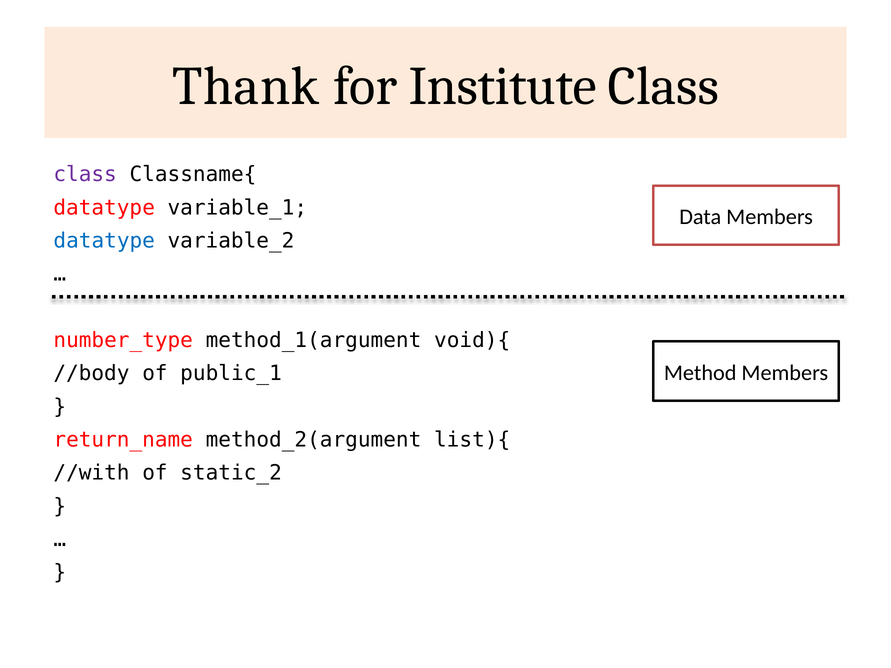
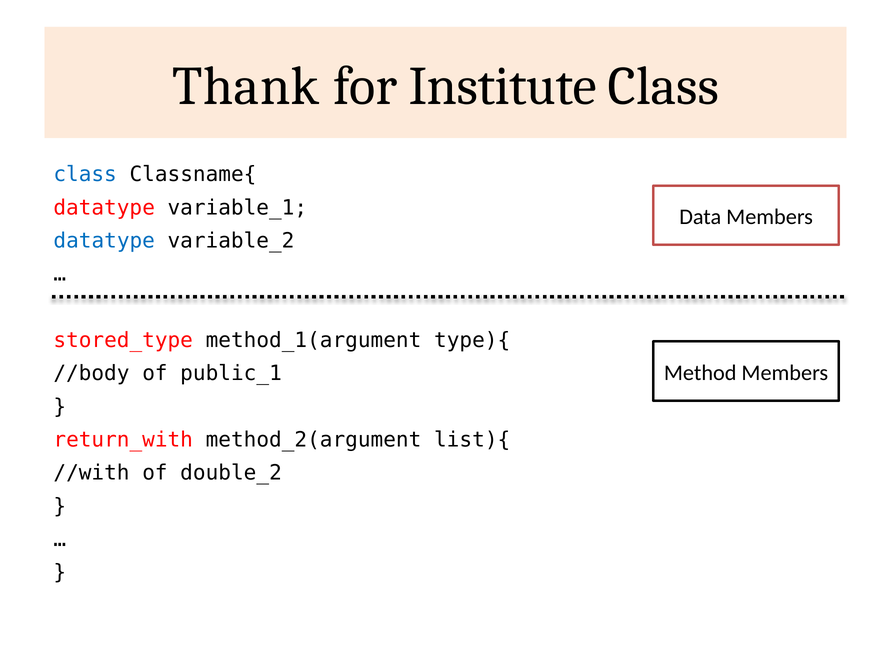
class at (85, 174) colour: purple -> blue
number_type: number_type -> stored_type
void){: void){ -> type){
return_name: return_name -> return_with
static_2: static_2 -> double_2
